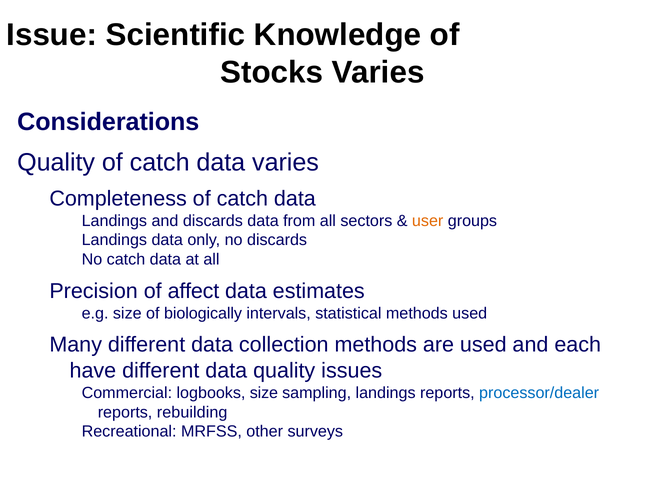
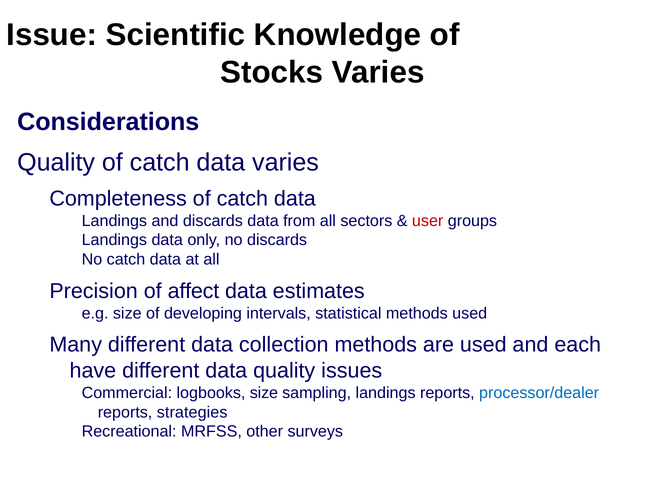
user colour: orange -> red
biologically: biologically -> developing
rebuilding: rebuilding -> strategies
